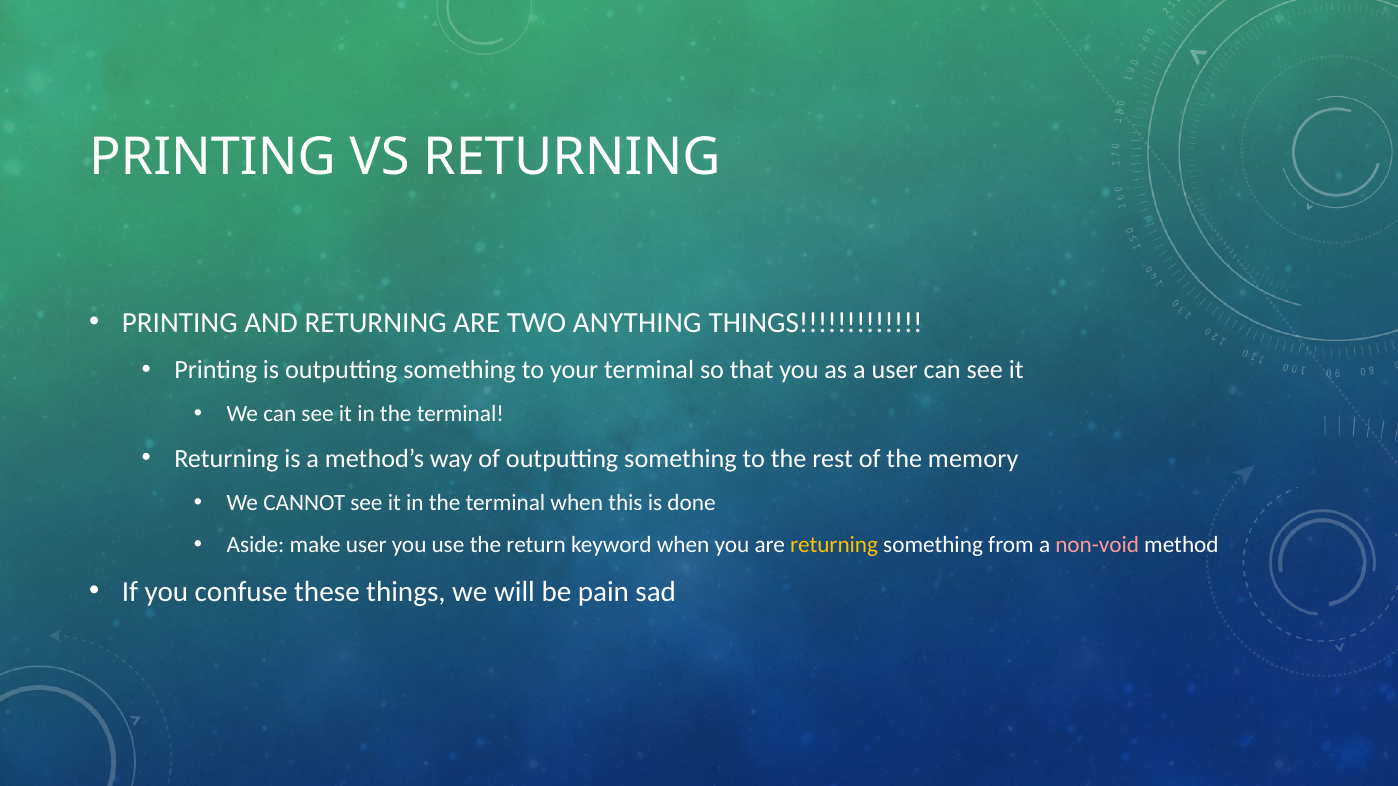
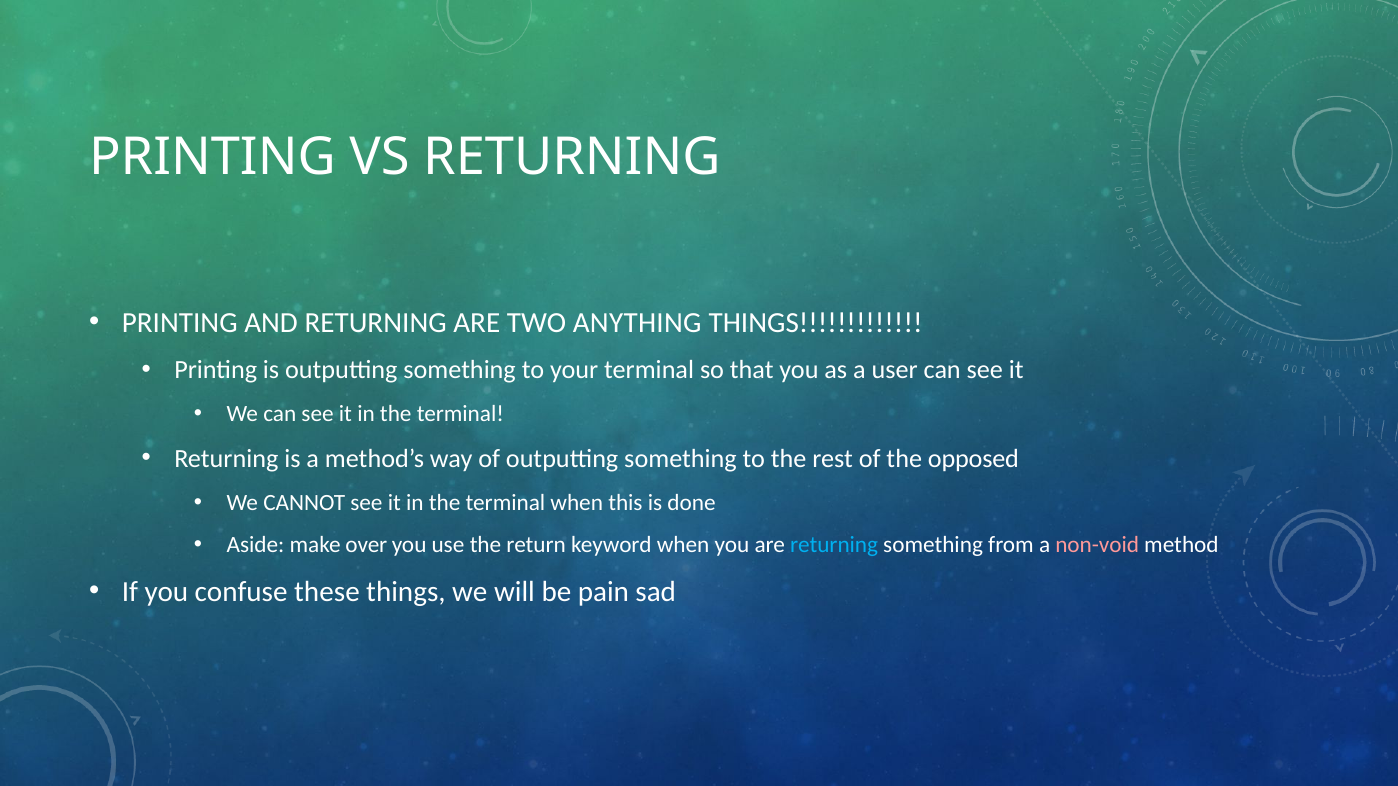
memory: memory -> opposed
make user: user -> over
returning at (834, 545) colour: yellow -> light blue
